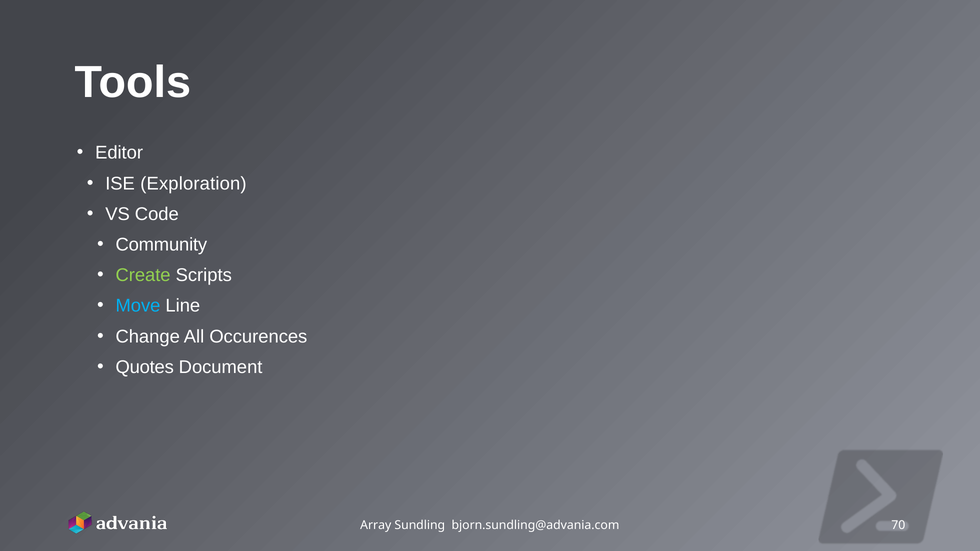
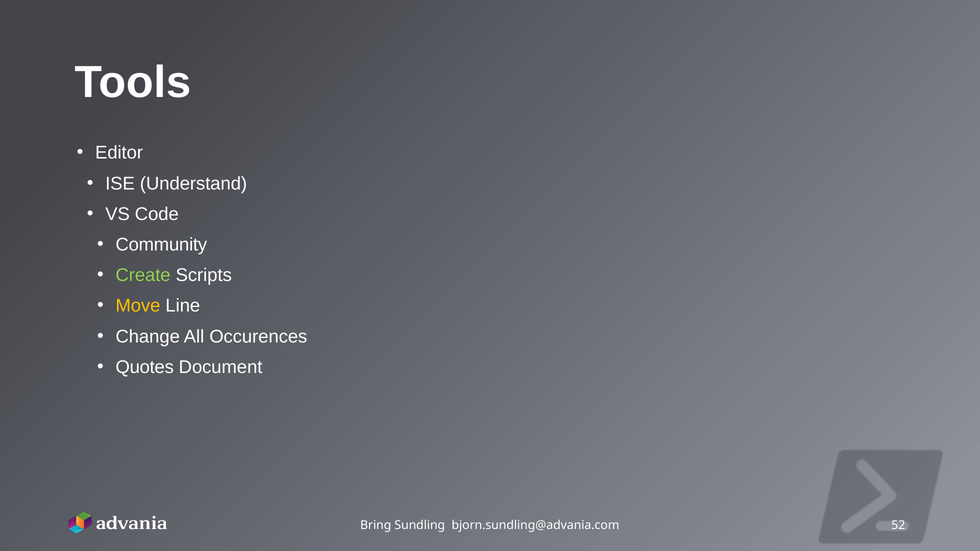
Exploration: Exploration -> Understand
Move colour: light blue -> yellow
Array: Array -> Bring
70: 70 -> 52
